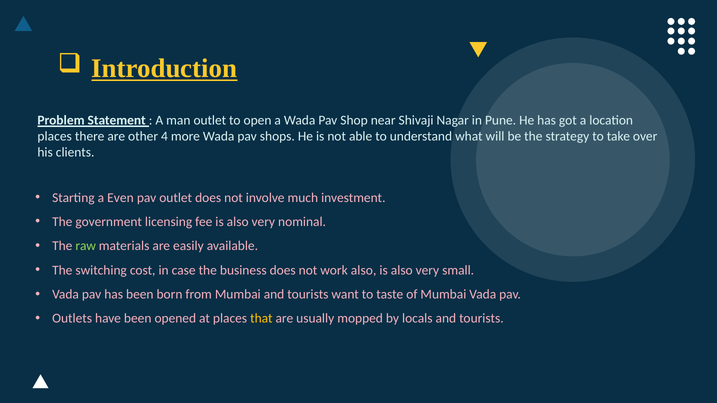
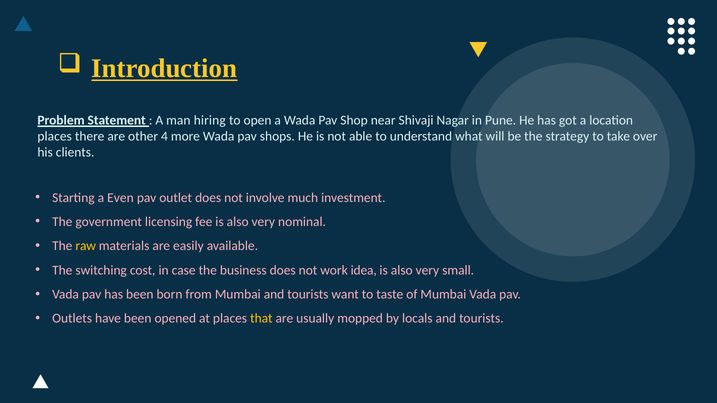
man outlet: outlet -> hiring
raw colour: light green -> yellow
work also: also -> idea
